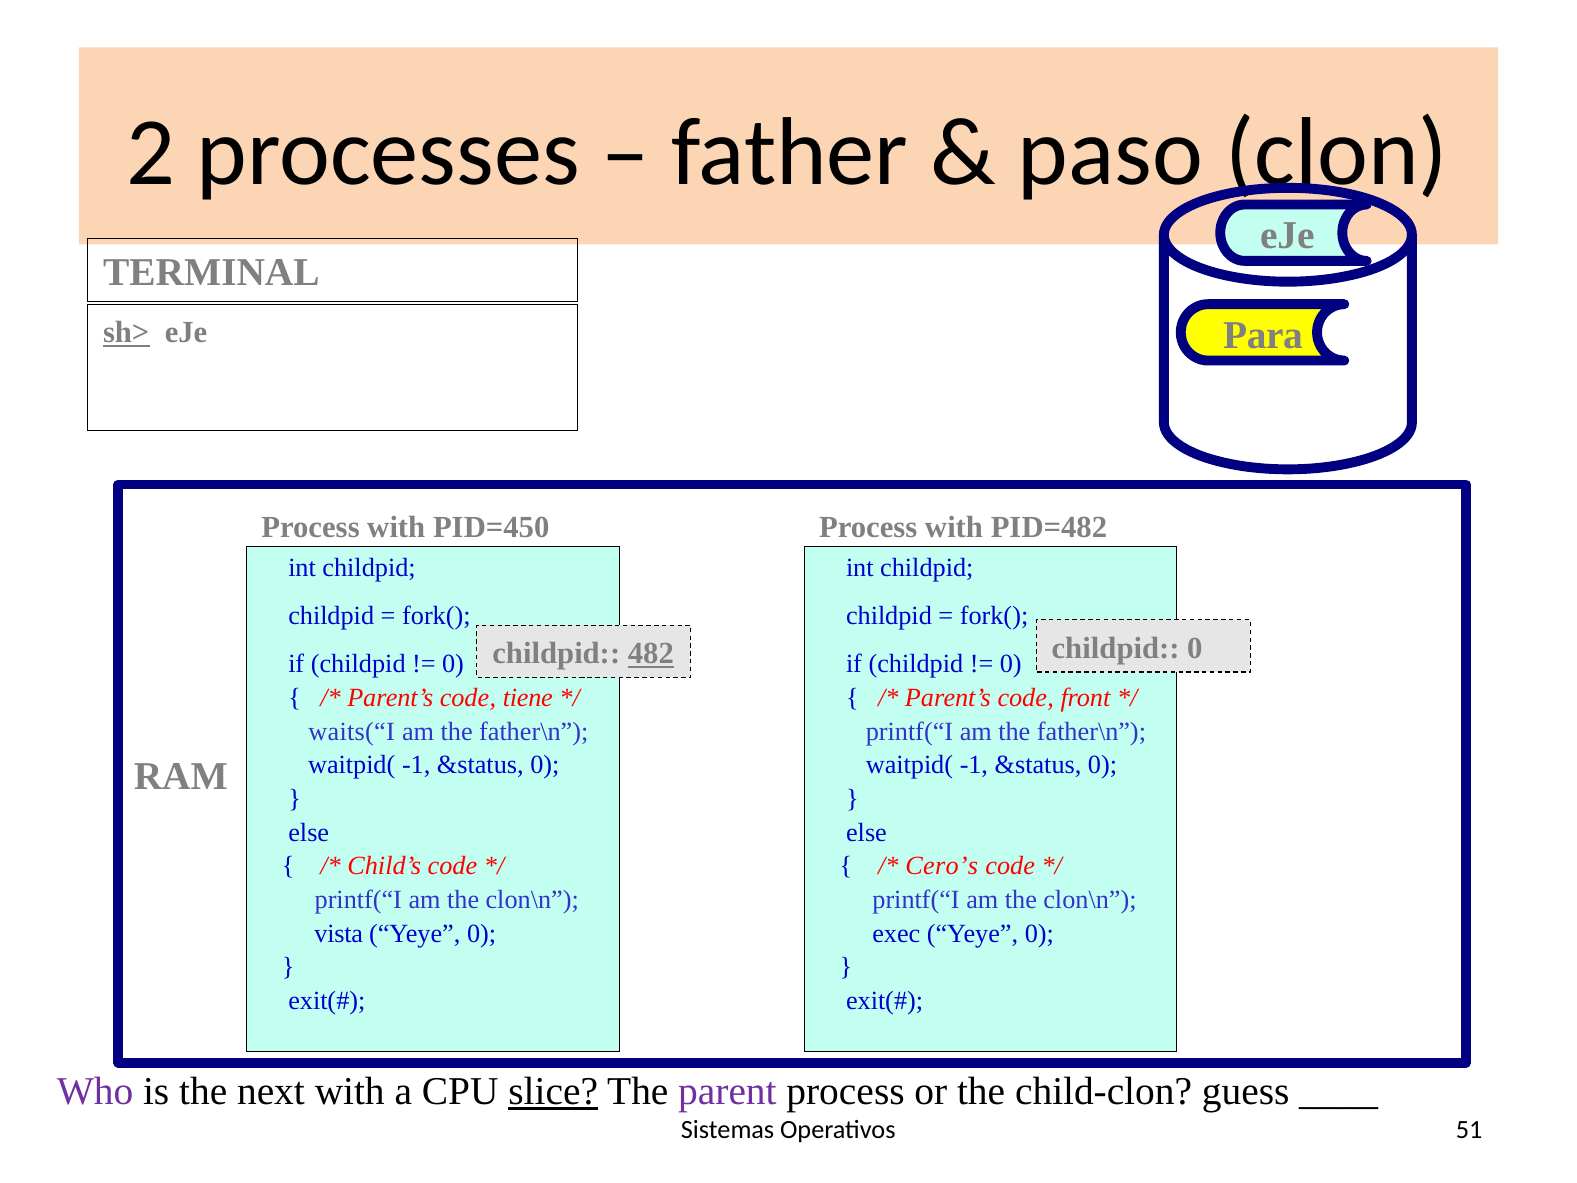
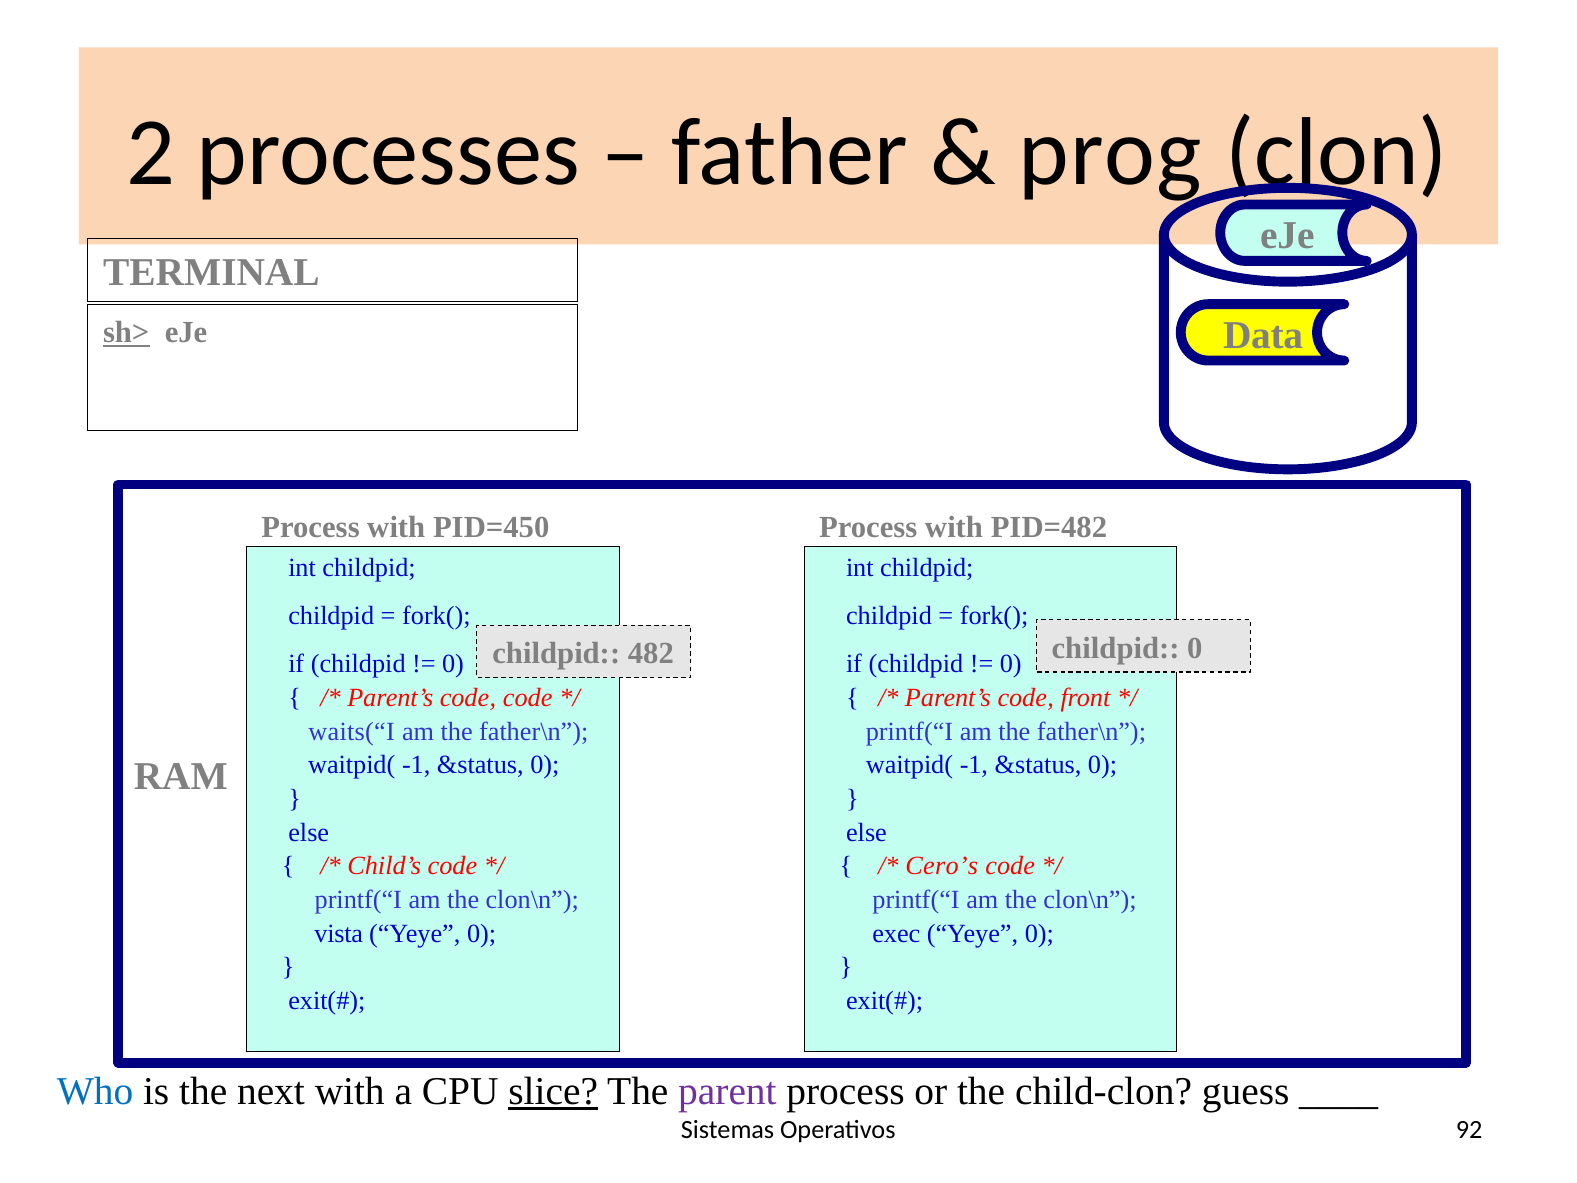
paso: paso -> prog
Para: Para -> Data
482 underline: present -> none
code tiene: tiene -> code
Who colour: purple -> blue
51: 51 -> 92
